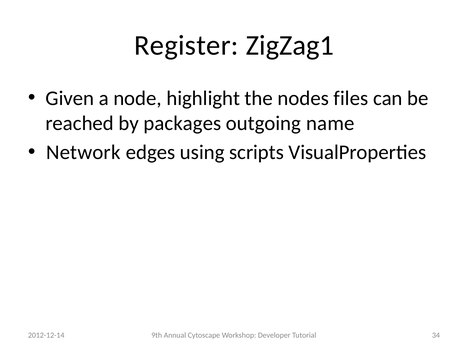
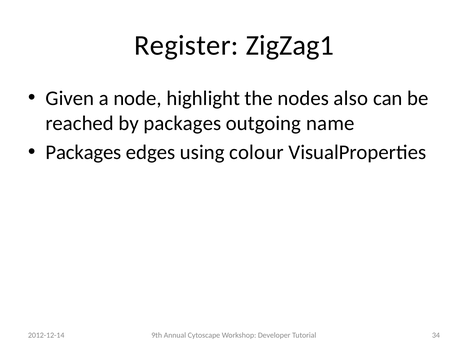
files: files -> also
Network at (83, 152): Network -> Packages
scripts: scripts -> colour
